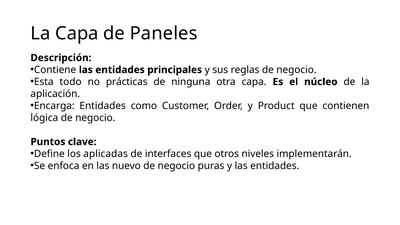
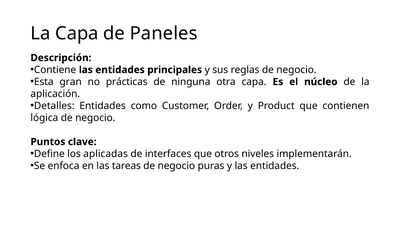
todo: todo -> gran
Encarga: Encarga -> Detalles
nuevo: nuevo -> tareas
